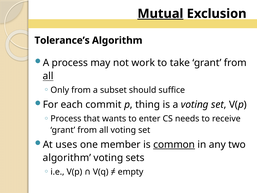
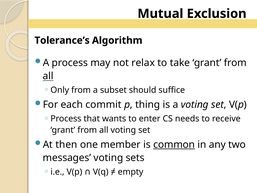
Mutual underline: present -> none
work: work -> relax
uses: uses -> then
algorithm at (67, 158): algorithm -> messages
